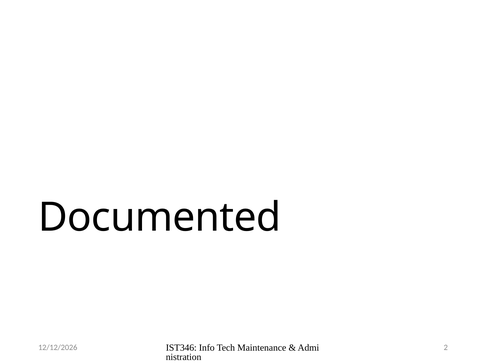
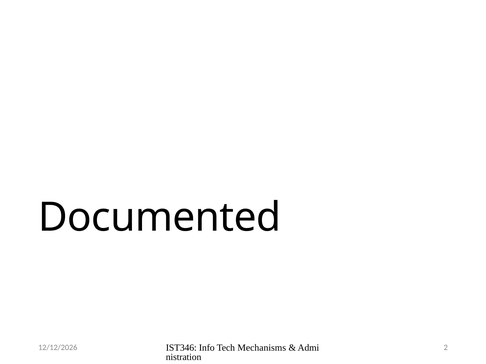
Maintenance: Maintenance -> Mechanisms
